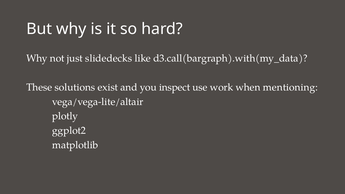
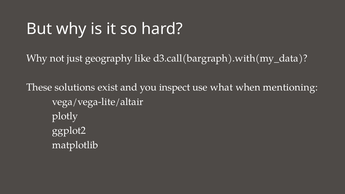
slidedecks: slidedecks -> geography
work: work -> what
